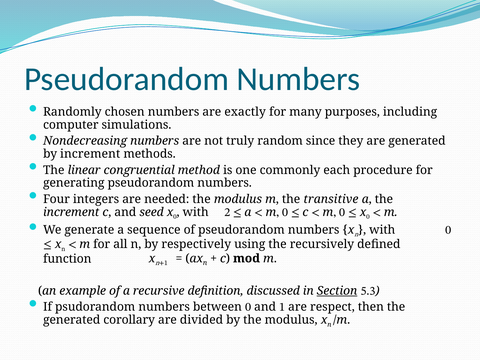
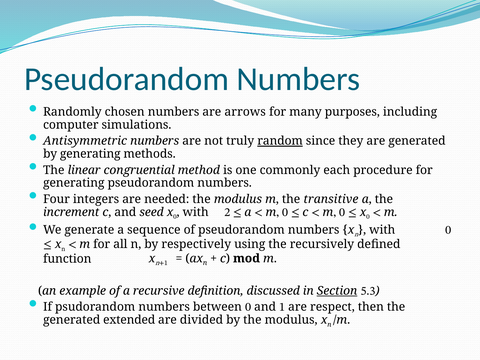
exactly: exactly -> arrows
Nondecreasing: Nondecreasing -> Antisymmetric
random underline: none -> present
by increment: increment -> generating
corollary: corollary -> extended
